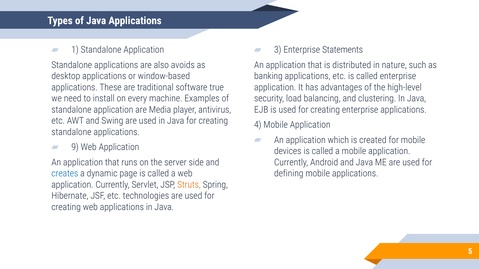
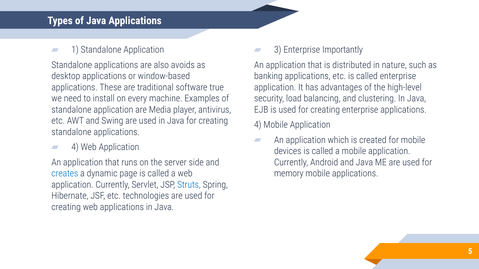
Statements: Statements -> Importantly
9 at (75, 147): 9 -> 4
defining: defining -> memory
Struts colour: orange -> blue
